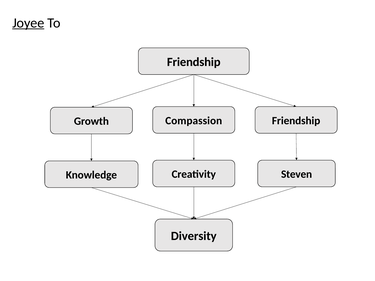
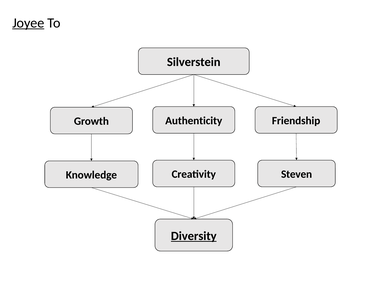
Friendship at (194, 62): Friendship -> Silverstein
Compassion: Compassion -> Authenticity
Diversity underline: none -> present
